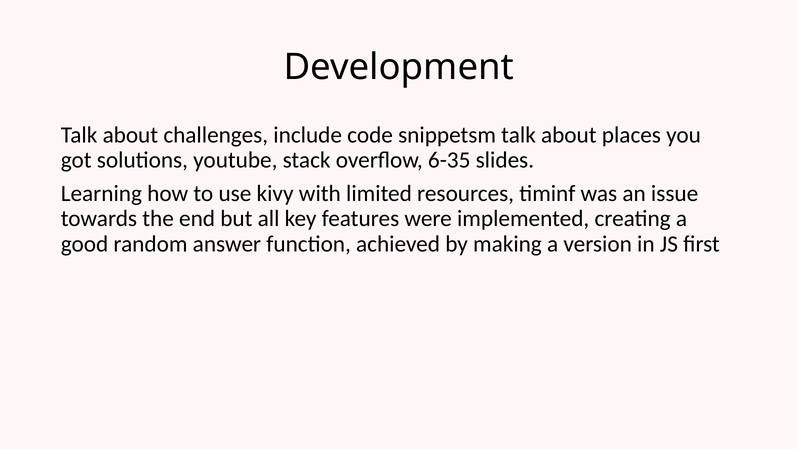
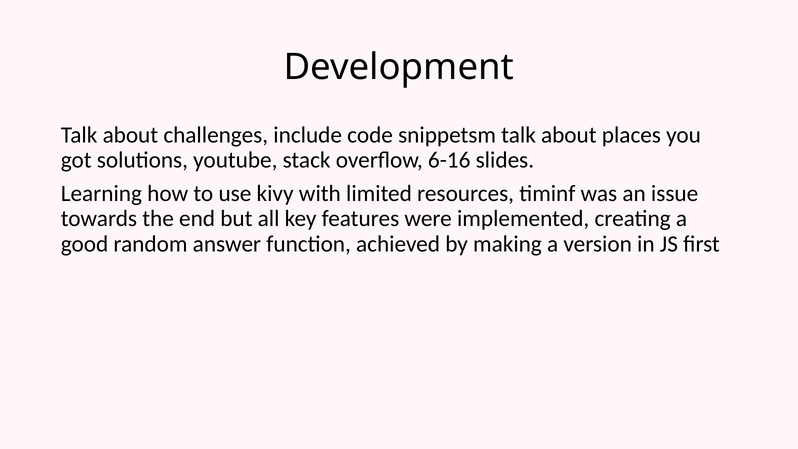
6-35: 6-35 -> 6-16
